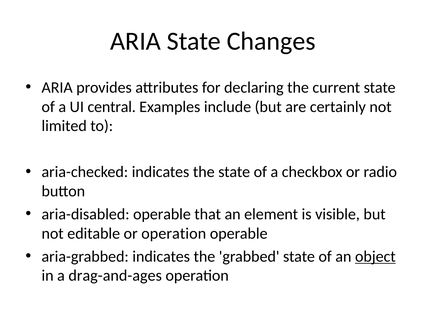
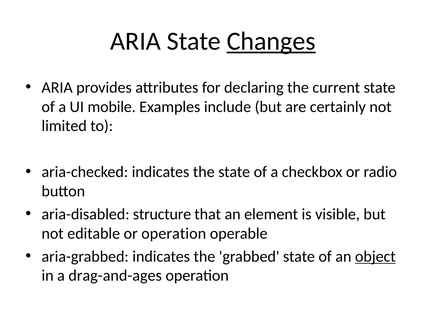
Changes underline: none -> present
central: central -> mobile
aria-disabled operable: operable -> structure
